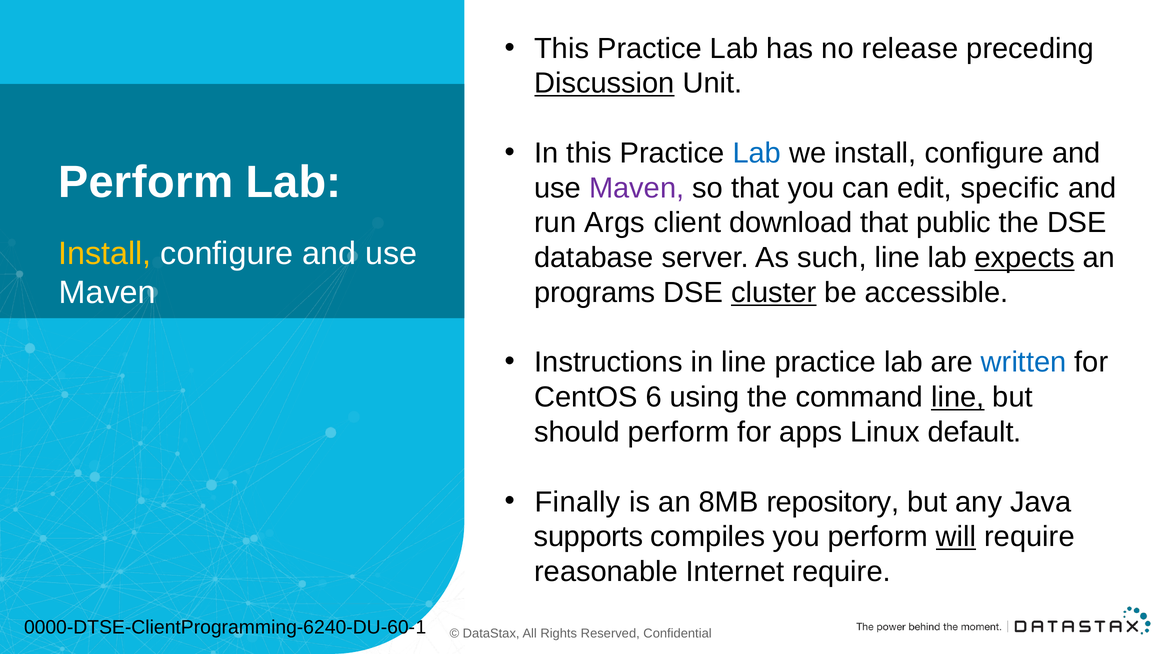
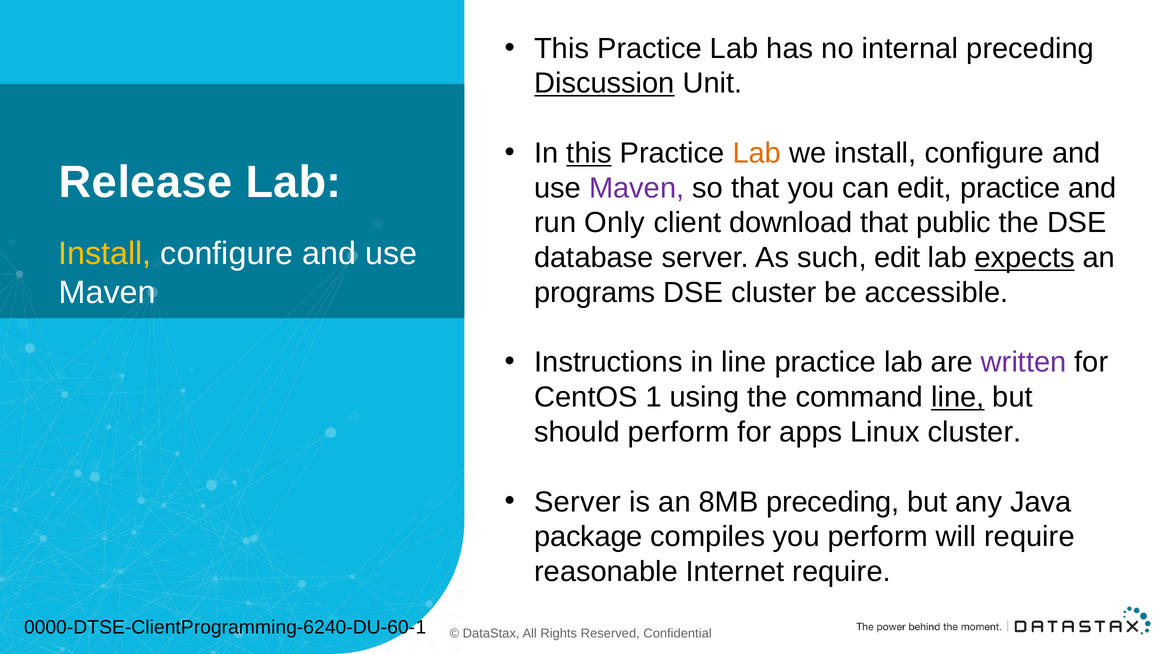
release: release -> internal
this at (589, 153) underline: none -> present
Lab at (757, 153) colour: blue -> orange
Perform at (146, 182): Perform -> Release
edit specific: specific -> practice
Args: Args -> Only
such line: line -> edit
cluster at (774, 292) underline: present -> none
written colour: blue -> purple
6: 6 -> 1
Linux default: default -> cluster
Finally at (578, 502): Finally -> Server
8MB repository: repository -> preceding
supports: supports -> package
will underline: present -> none
